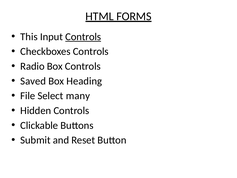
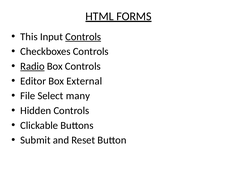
Radio underline: none -> present
Saved: Saved -> Editor
Heading: Heading -> External
